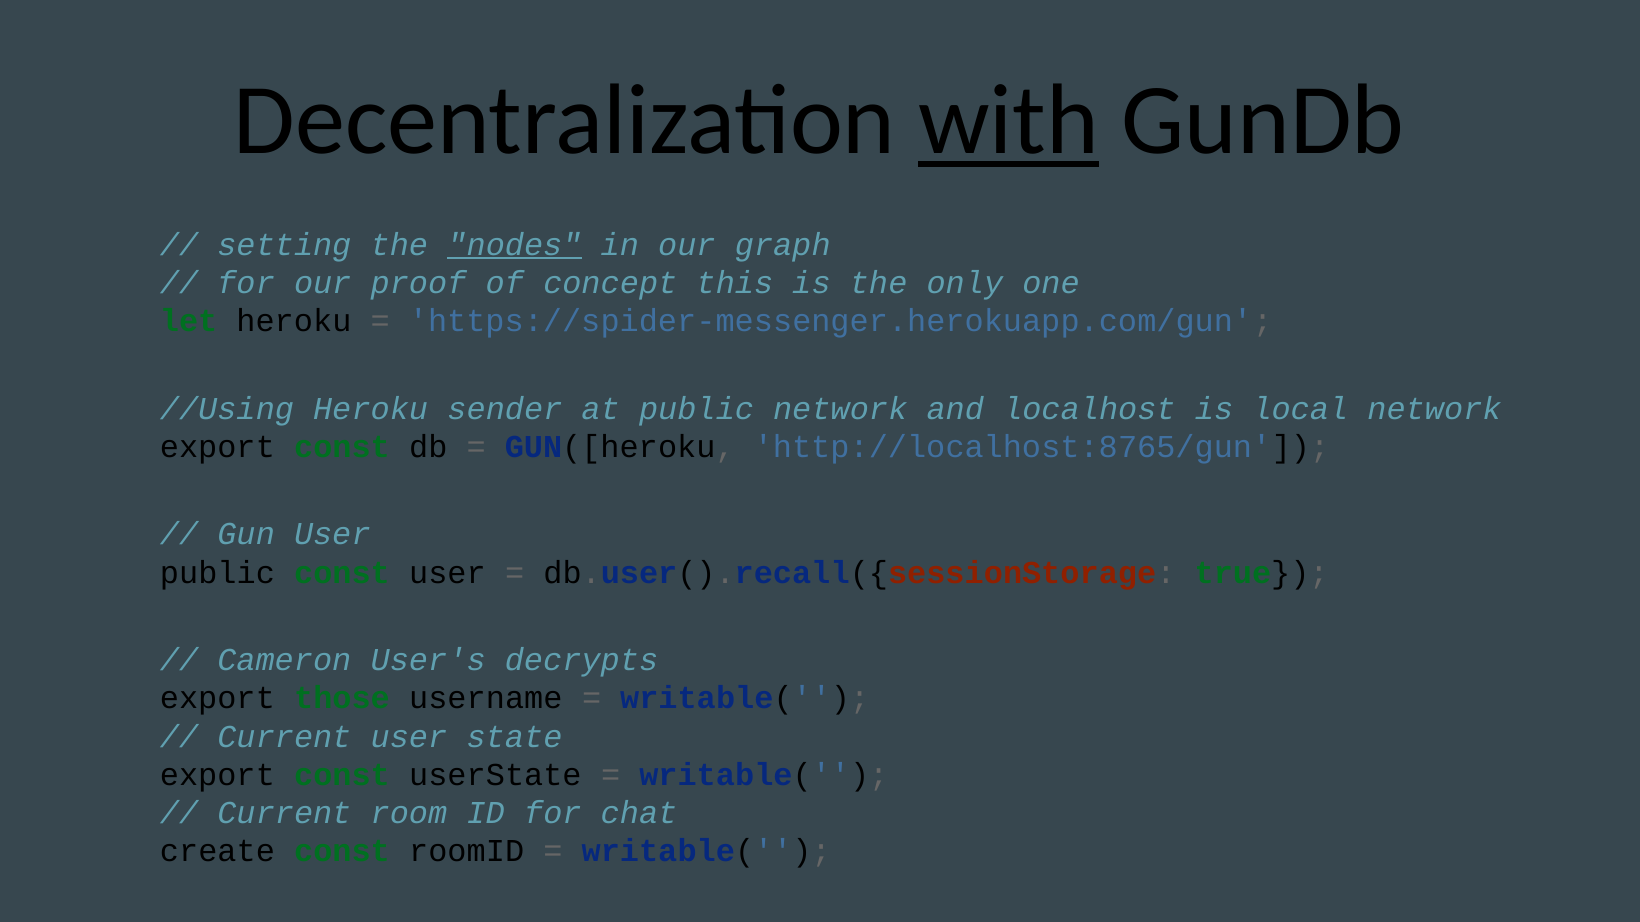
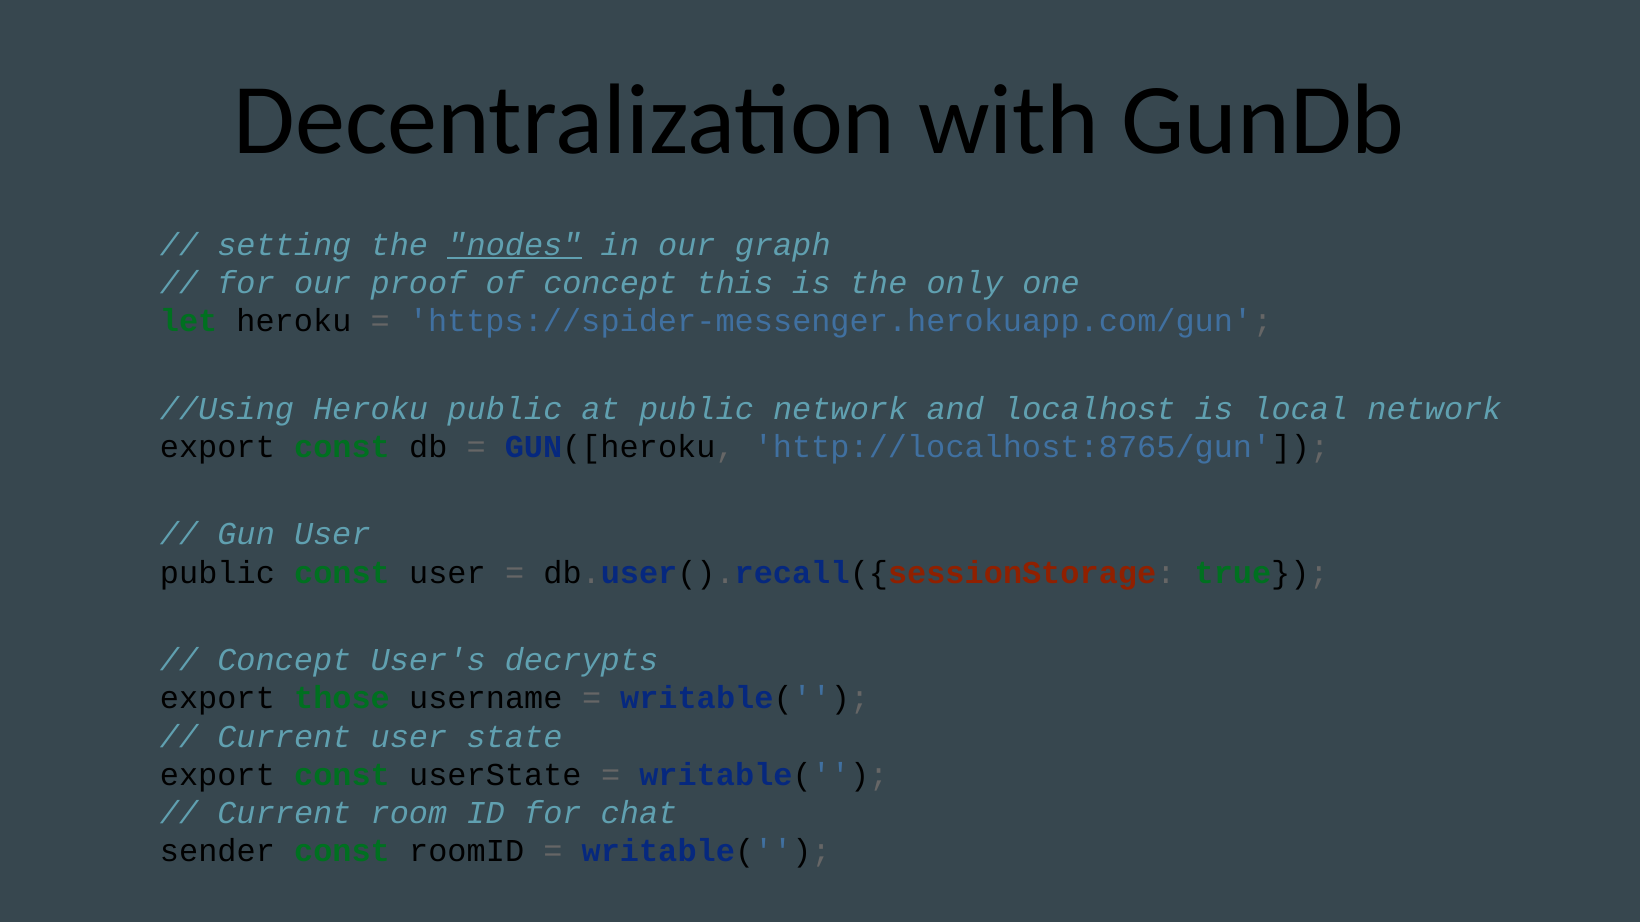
with underline: present -> none
Heroku sender: sender -> public
Cameron at (284, 660): Cameron -> Concept
create: create -> sender
